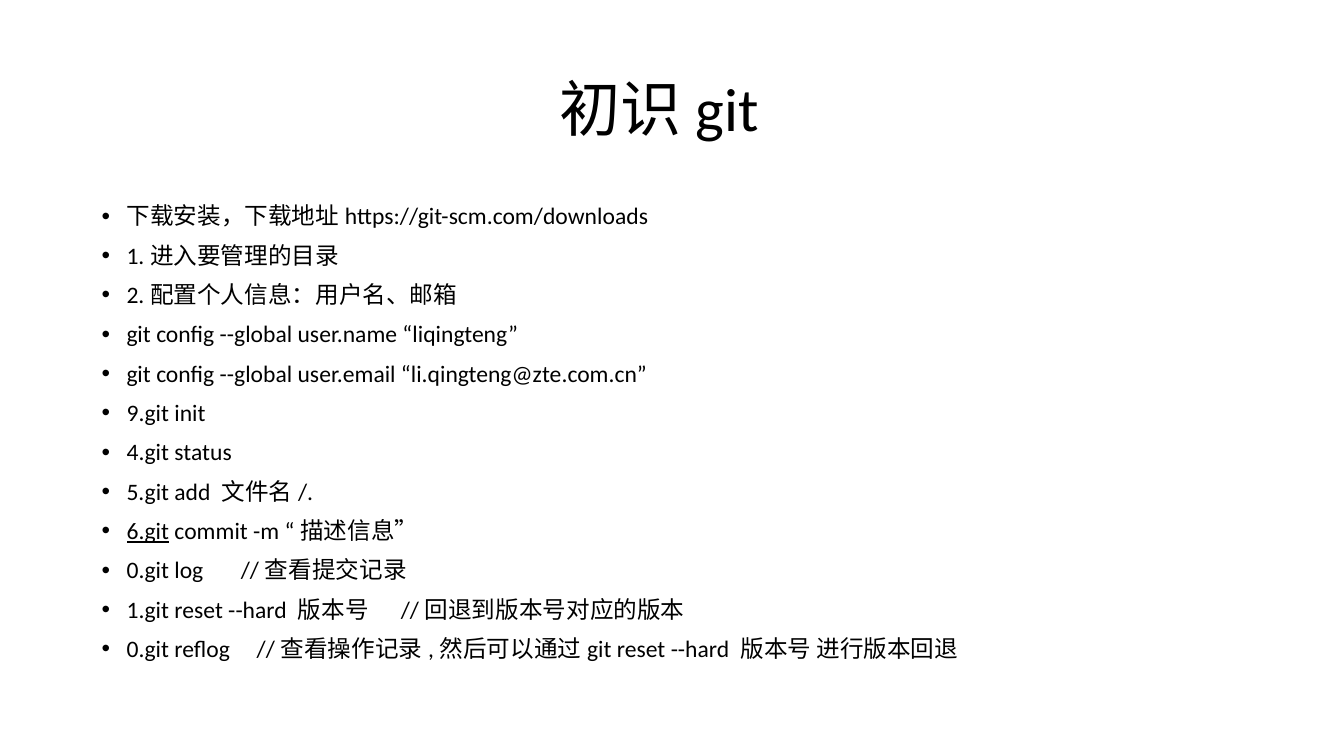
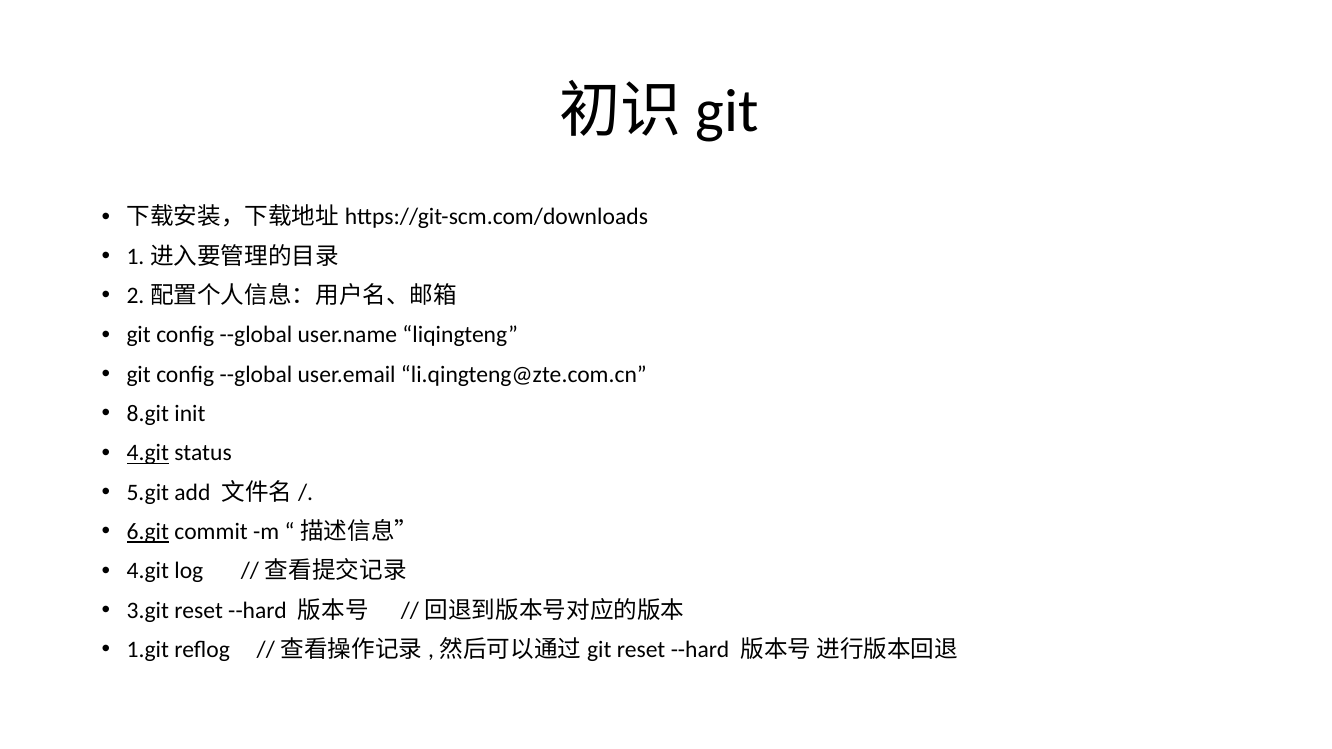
9.git: 9.git -> 8.git
4.git at (148, 453) underline: none -> present
0.git at (148, 571): 0.git -> 4.git
1.git: 1.git -> 3.git
0.git at (148, 650): 0.git -> 1.git
